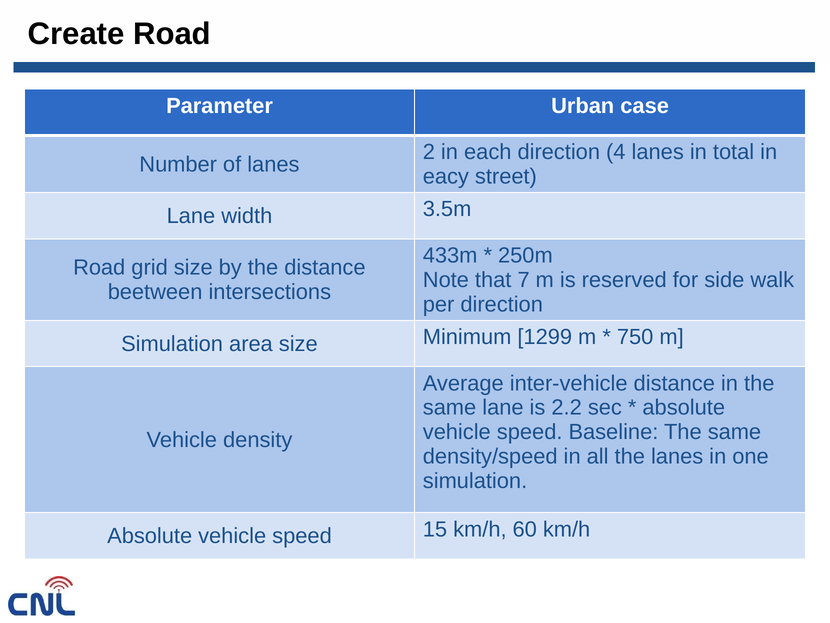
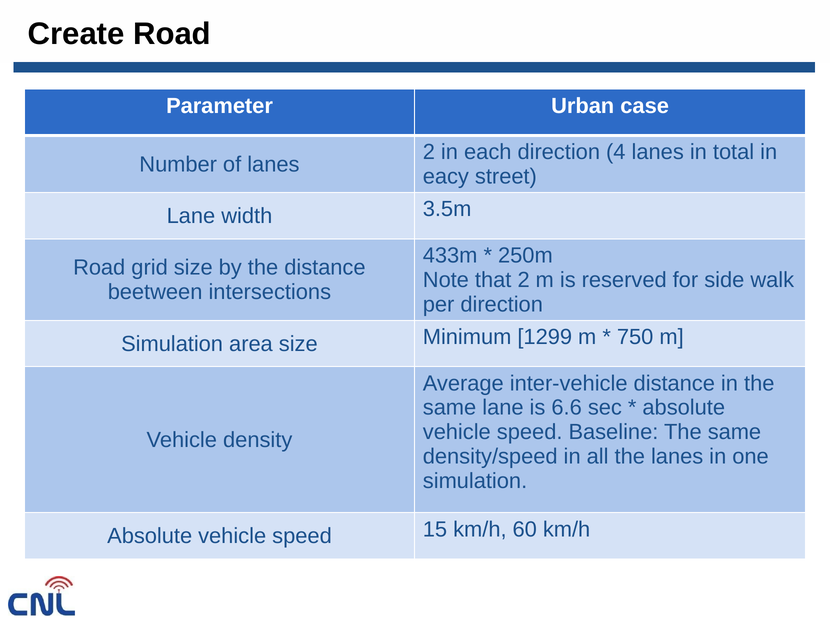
that 7: 7 -> 2
2.2: 2.2 -> 6.6
